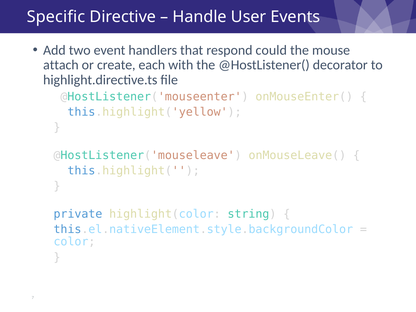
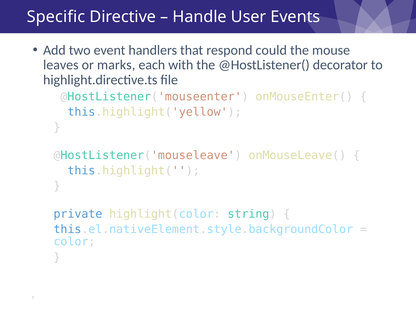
attach: attach -> leaves
create: create -> marks
